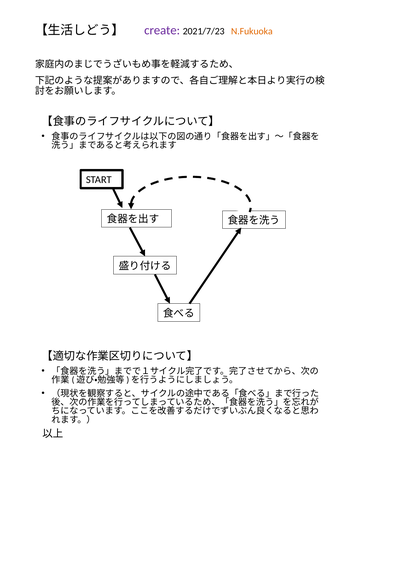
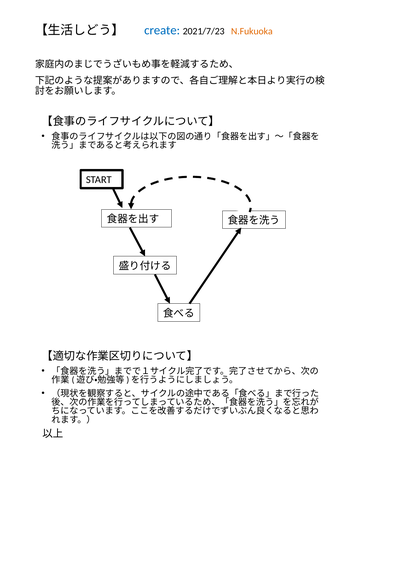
create colour: purple -> blue
